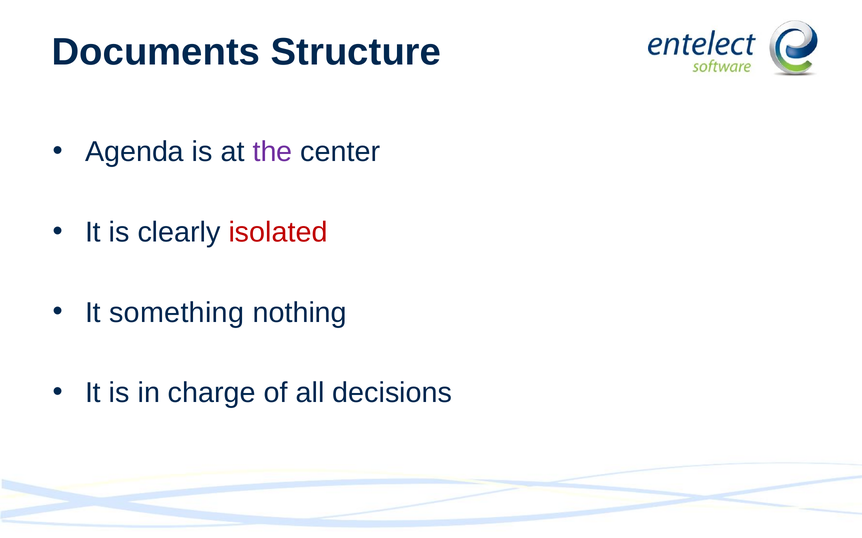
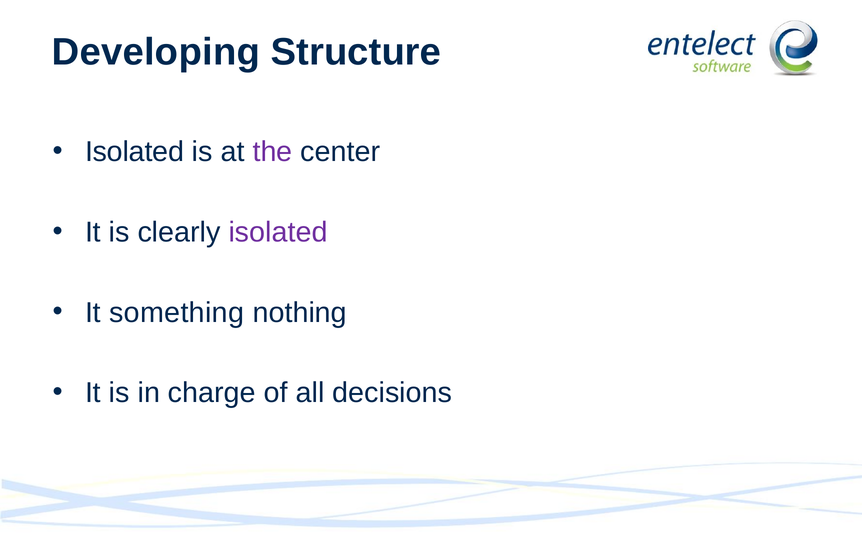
Documents: Documents -> Developing
Agenda at (135, 152): Agenda -> Isolated
isolated at (278, 233) colour: red -> purple
